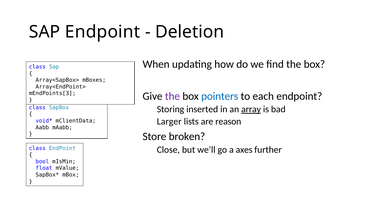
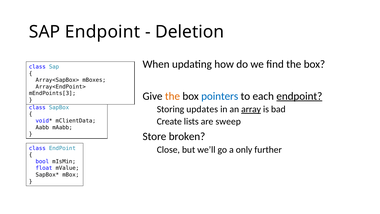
the at (172, 96) colour: purple -> orange
endpoint at (299, 96) underline: none -> present
inserted: inserted -> updates
Larger: Larger -> Create
reason: reason -> sweep
axes: axes -> only
